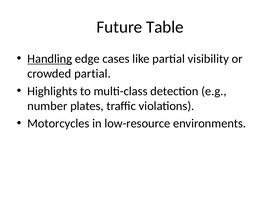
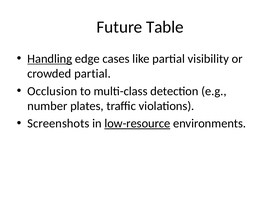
Highlights: Highlights -> Occlusion
Motorcycles: Motorcycles -> Screenshots
low-resource underline: none -> present
